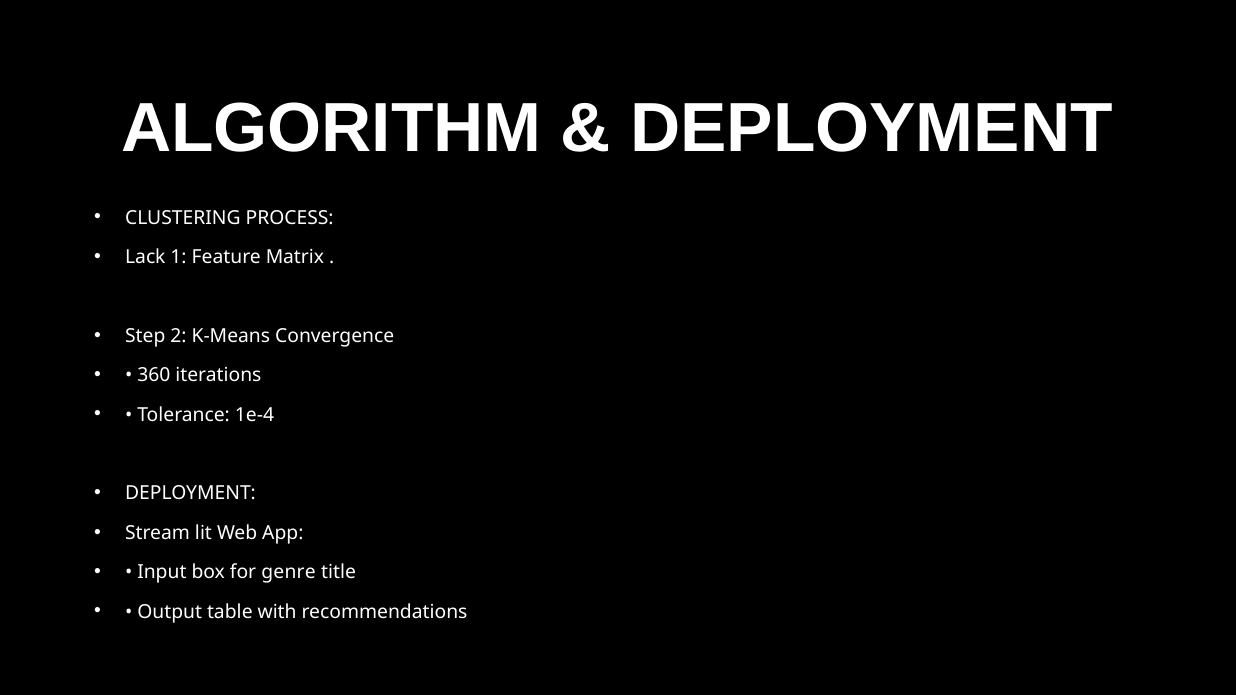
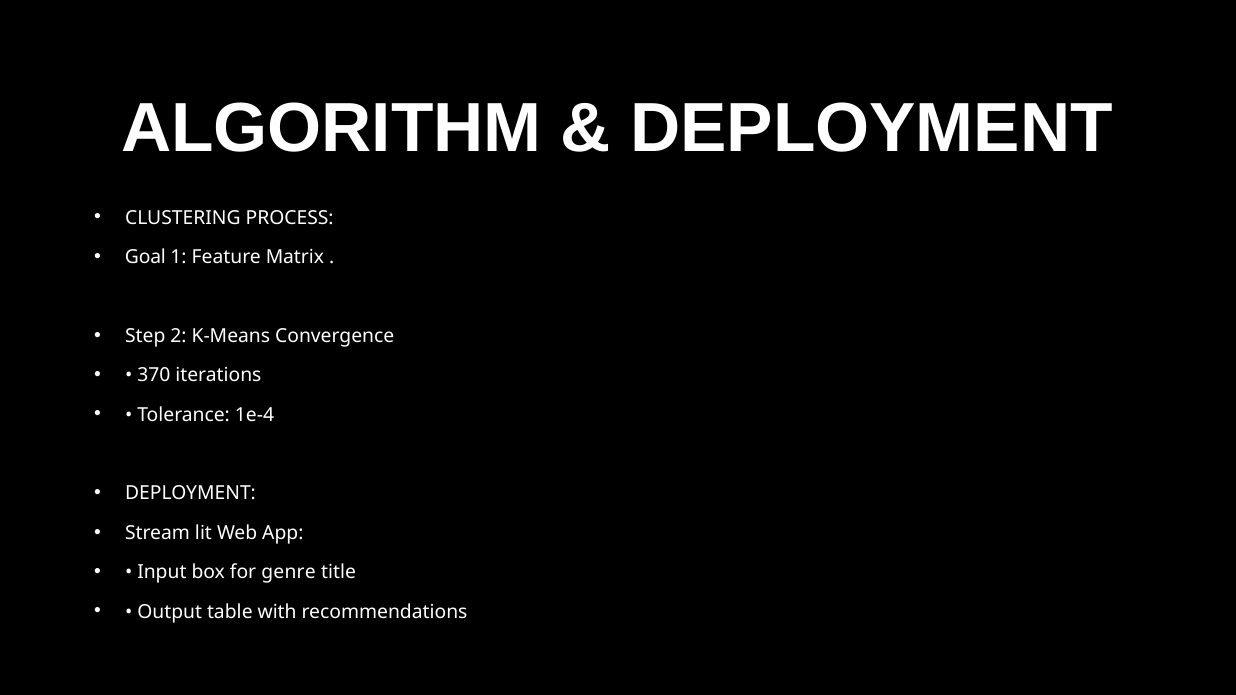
Lack: Lack -> Goal
360: 360 -> 370
